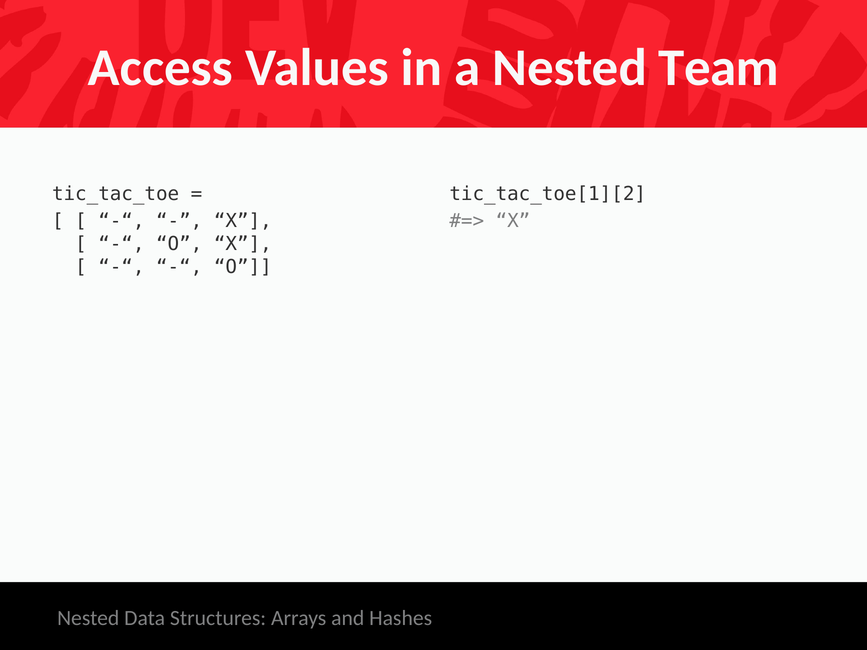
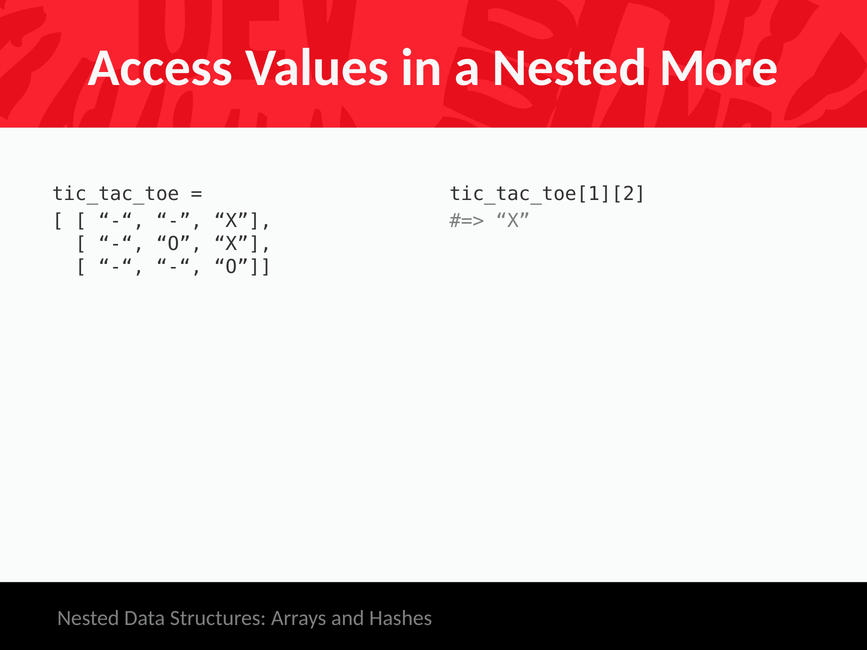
Team: Team -> More
